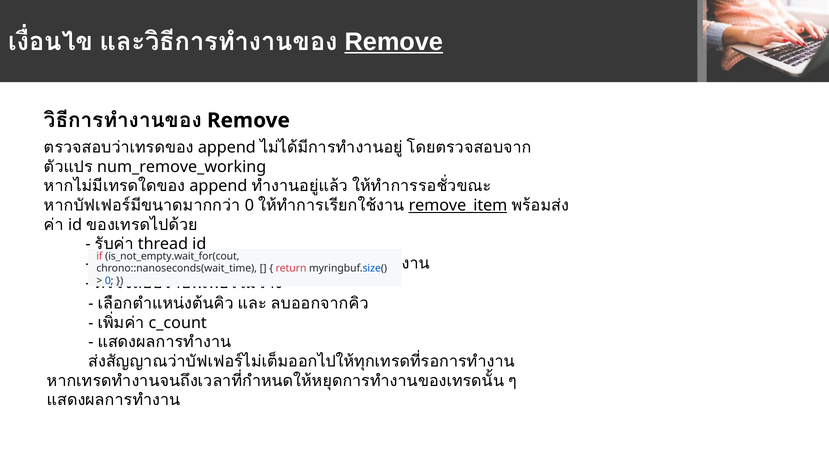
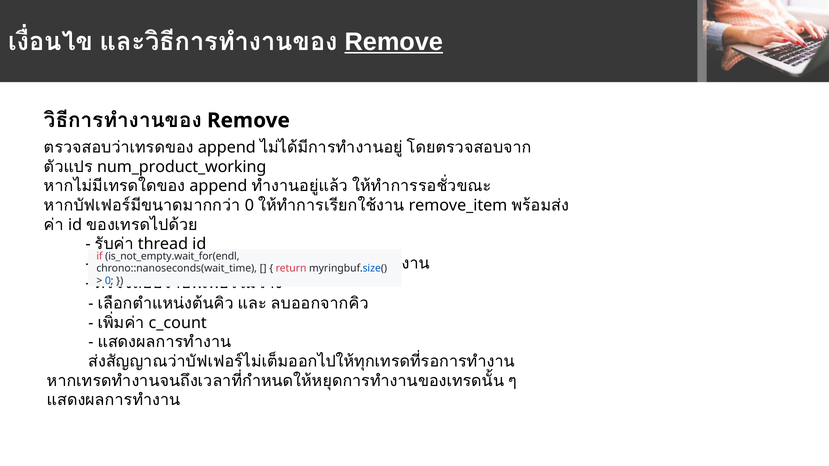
num_remove_working: num_remove_working -> num_product_working
remove_item underline: present -> none
is_not_empty.wait_for(cout: is_not_empty.wait_for(cout -> is_not_empty.wait_for(endl
